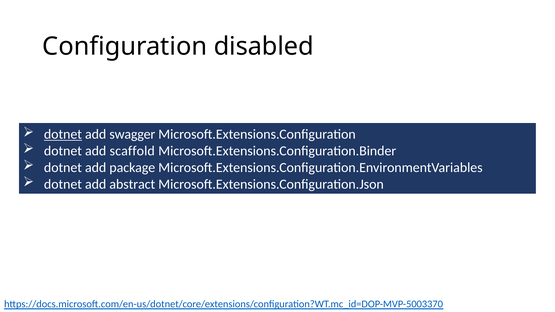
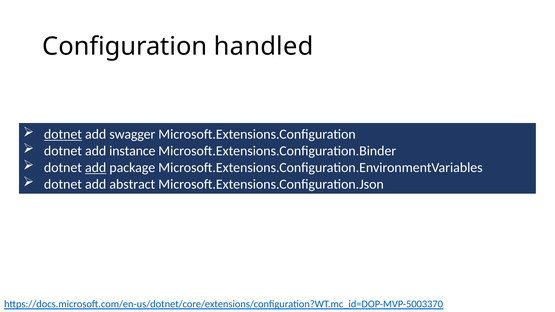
disabled: disabled -> handled
scaffold: scaffold -> instance
add at (96, 168) underline: none -> present
